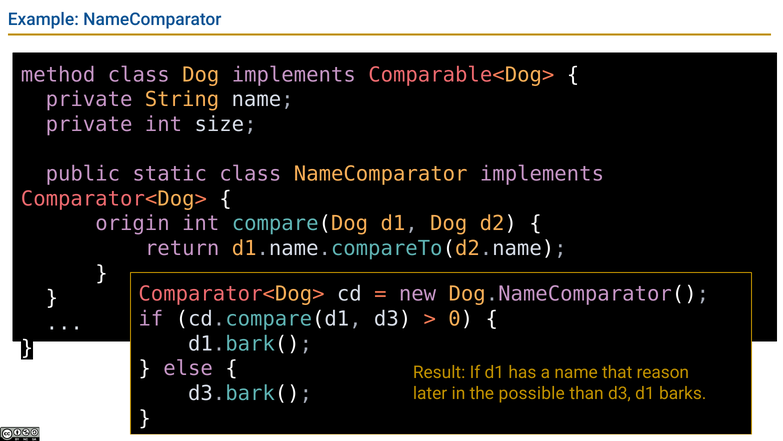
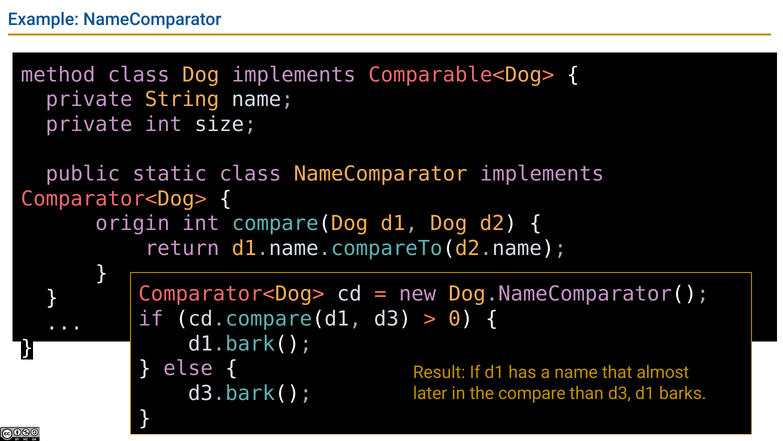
reason: reason -> almost
possible: possible -> compare
